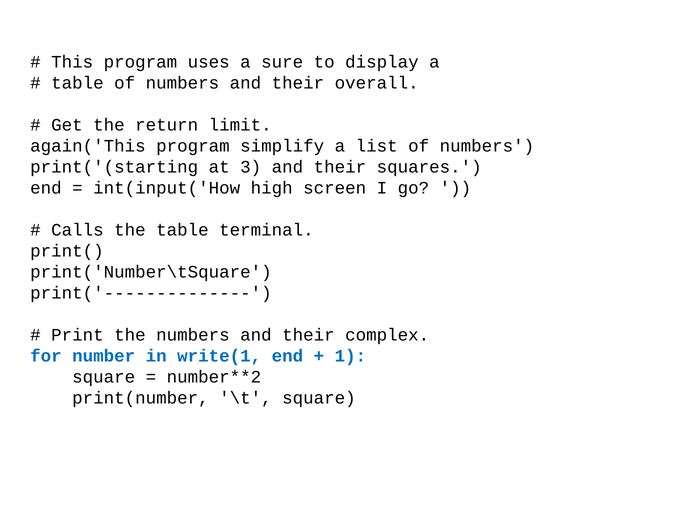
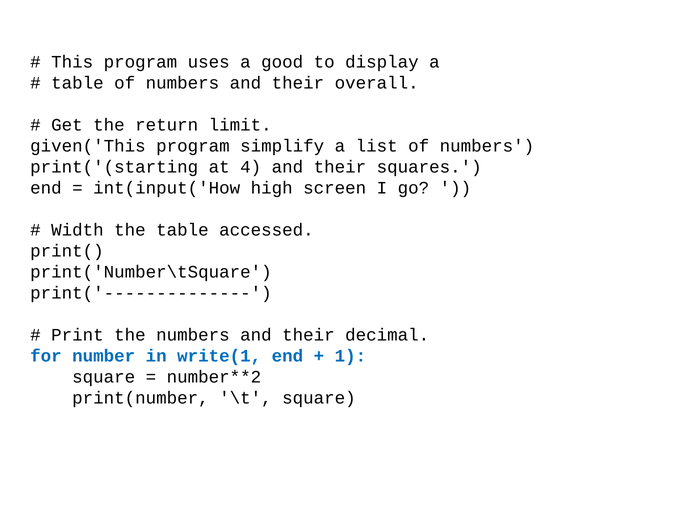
sure: sure -> good
again('This: again('This -> given('This
3: 3 -> 4
Calls: Calls -> Width
terminal: terminal -> accessed
complex: complex -> decimal
